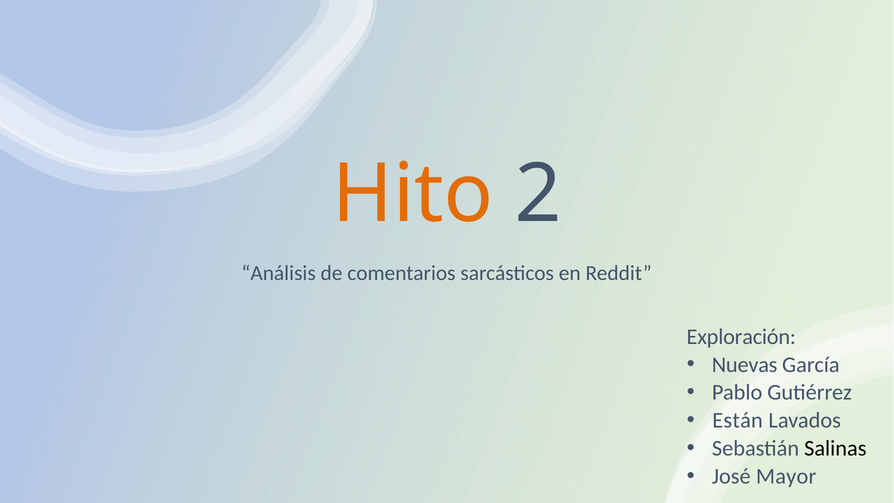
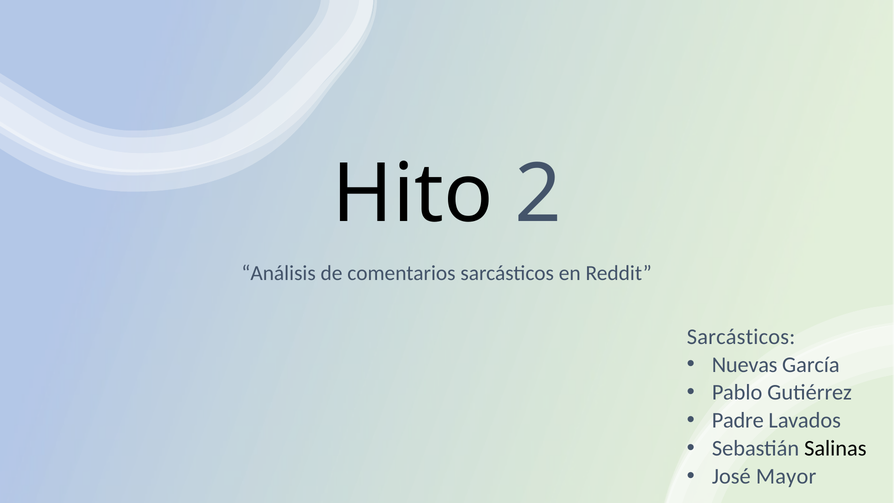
Hito colour: orange -> black
Exploración at (741, 337): Exploración -> Sarcásticos
Están: Están -> Padre
